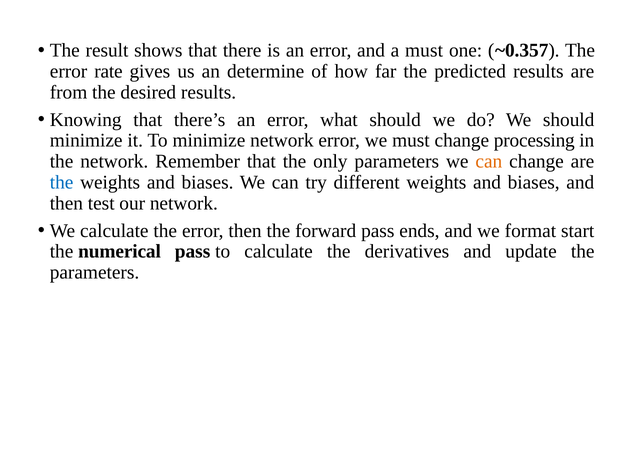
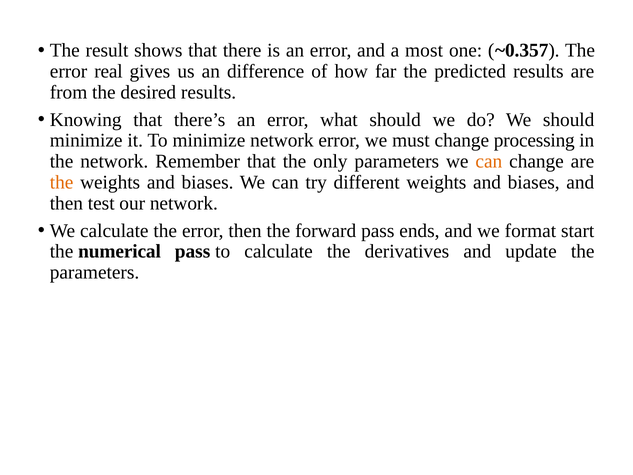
a must: must -> most
rate: rate -> real
determine: determine -> difference
the at (62, 182) colour: blue -> orange
